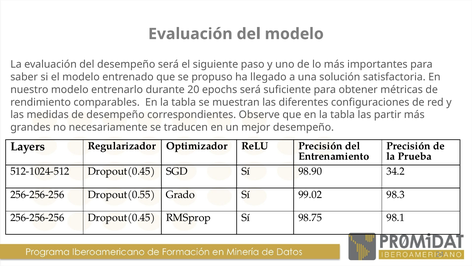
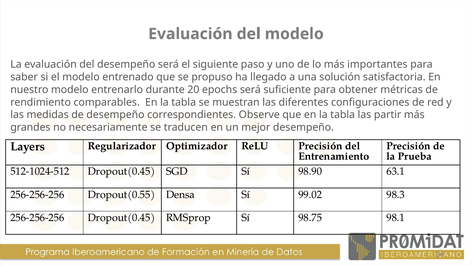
34.2: 34.2 -> 63.1
Grado: Grado -> Densa
